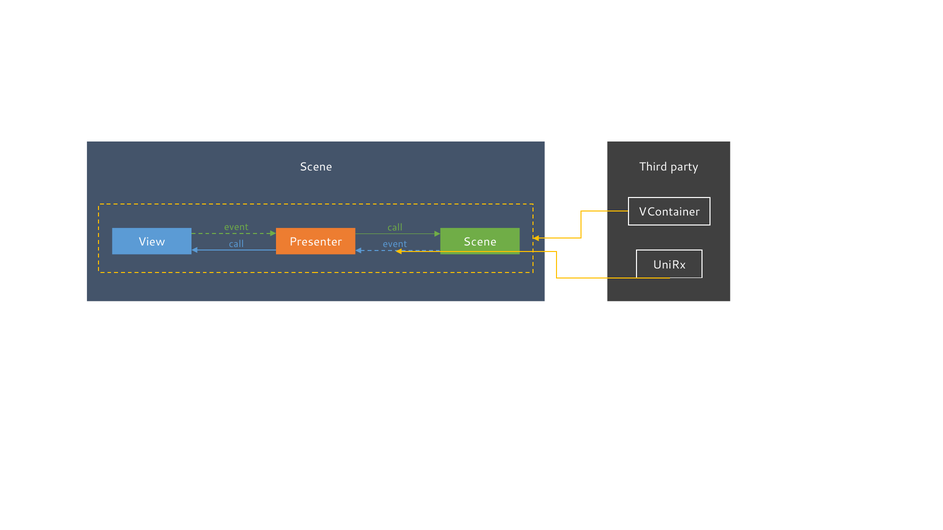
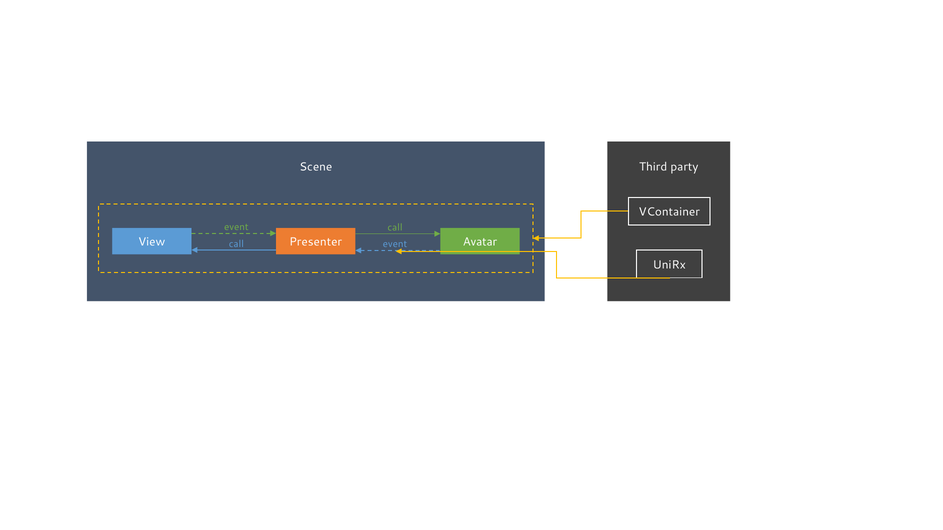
View Scene: Scene -> Avatar
